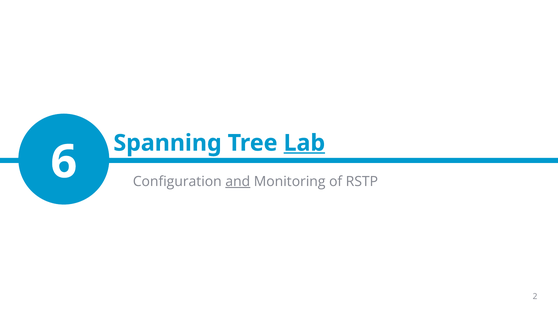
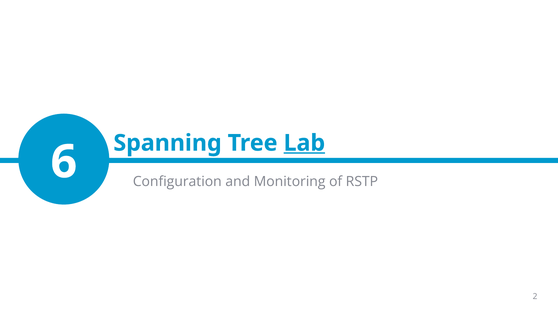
and underline: present -> none
